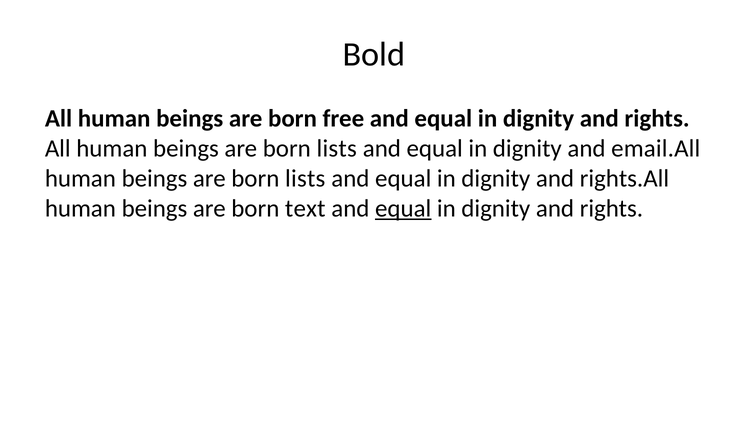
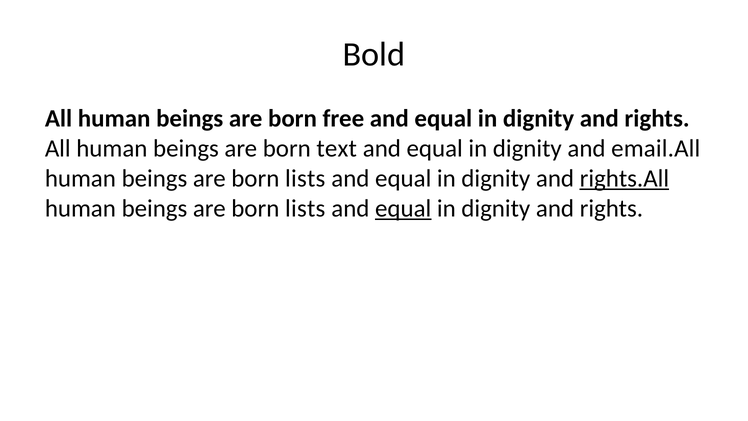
lists at (337, 149): lists -> text
rights.All underline: none -> present
text at (305, 208): text -> lists
